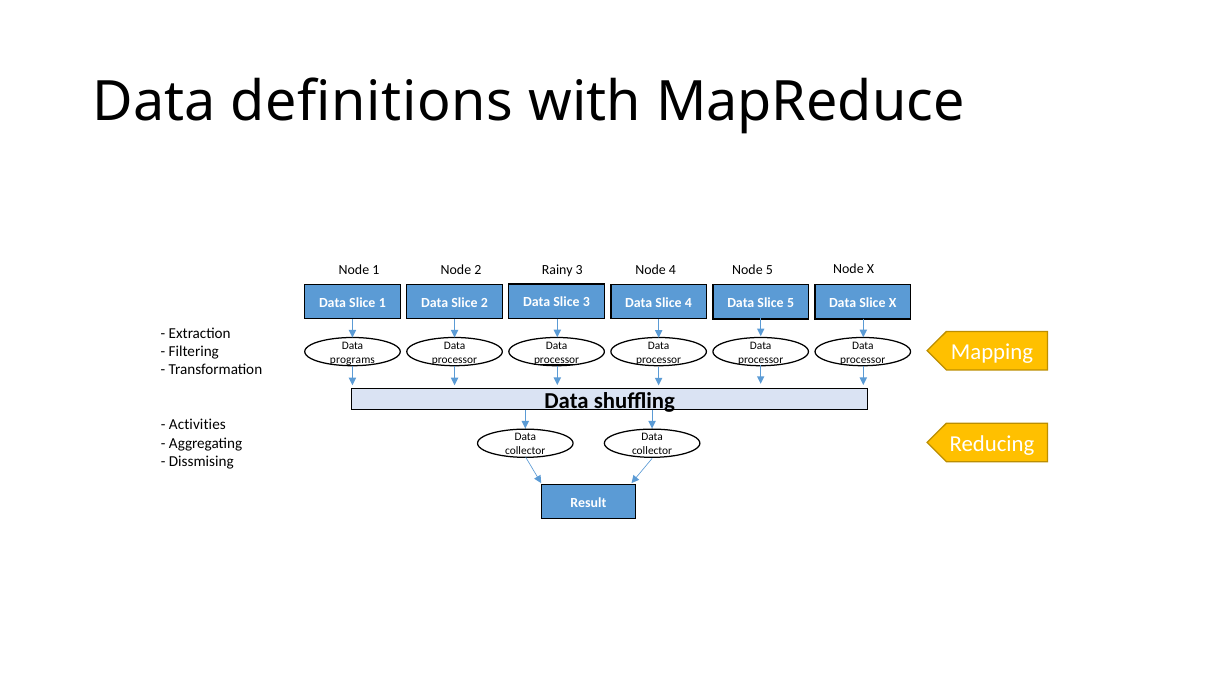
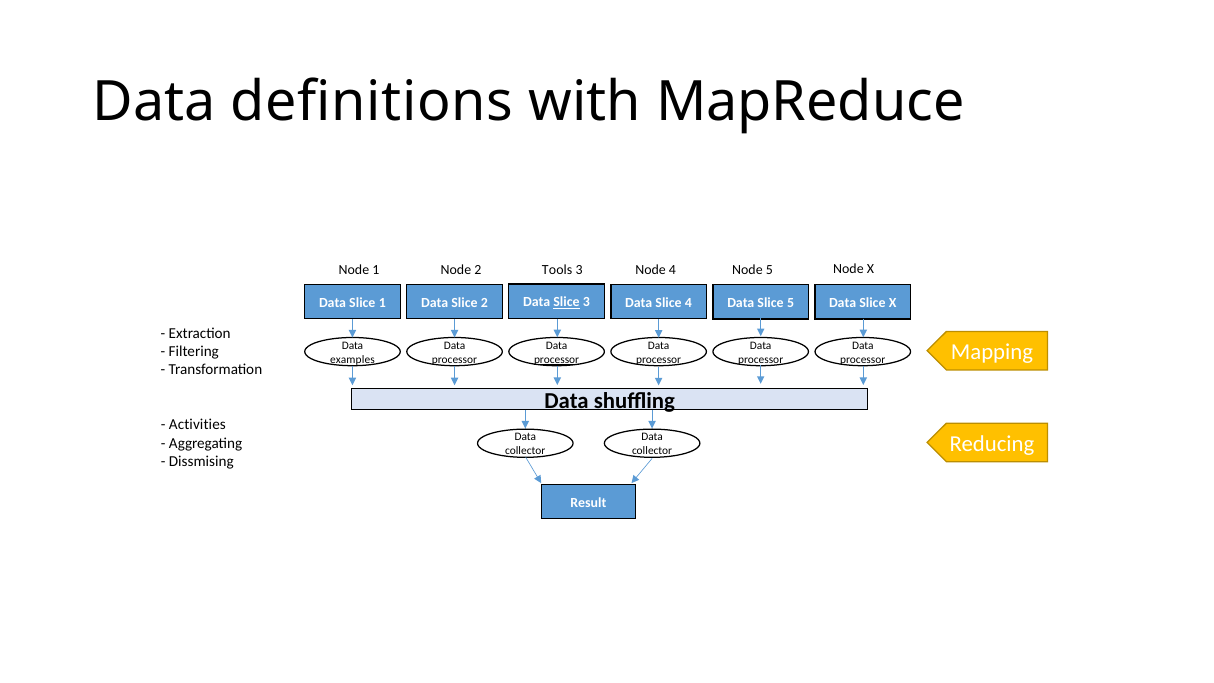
Rainy: Rainy -> Tools
Slice at (566, 302) underline: none -> present
programs: programs -> examples
